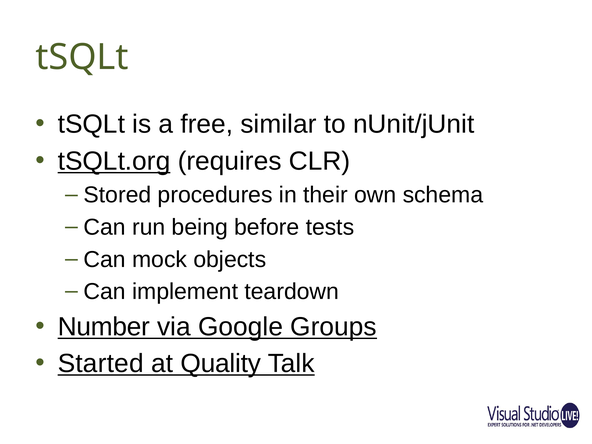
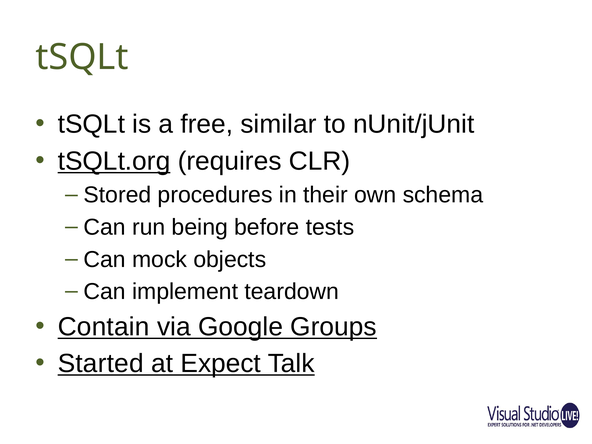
Number: Number -> Contain
Quality: Quality -> Expect
